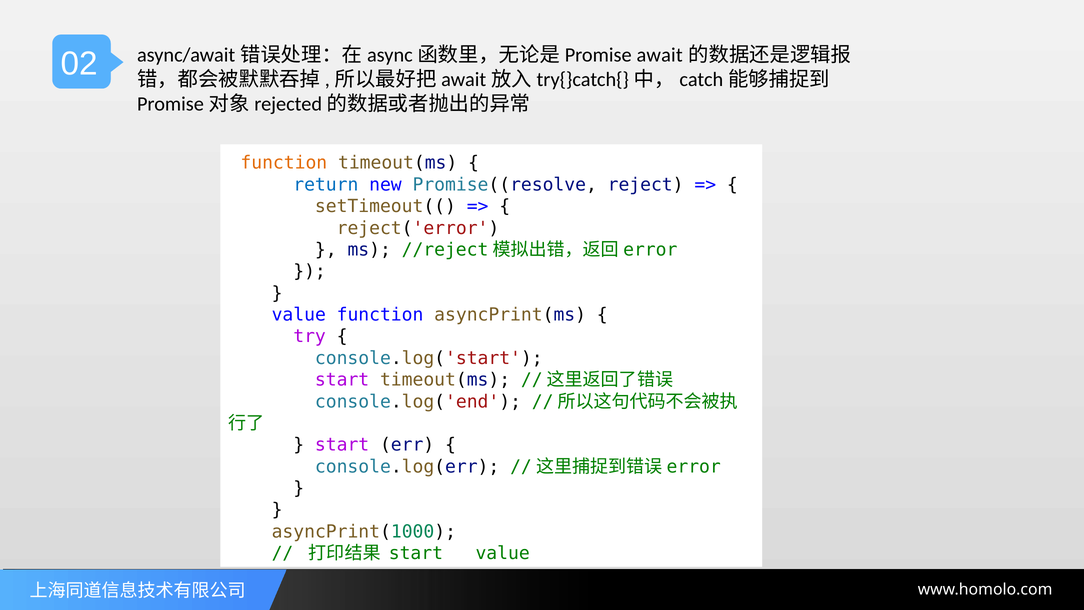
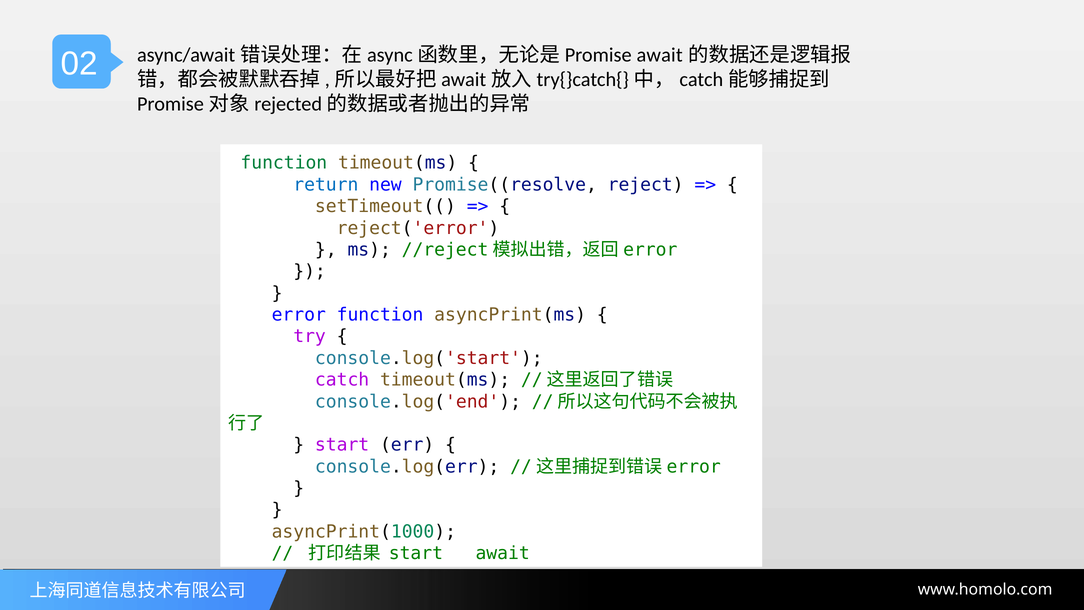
function at (284, 163) colour: orange -> green
value at (299, 315): value -> error
start at (342, 380): start -> catch
start value: value -> await
